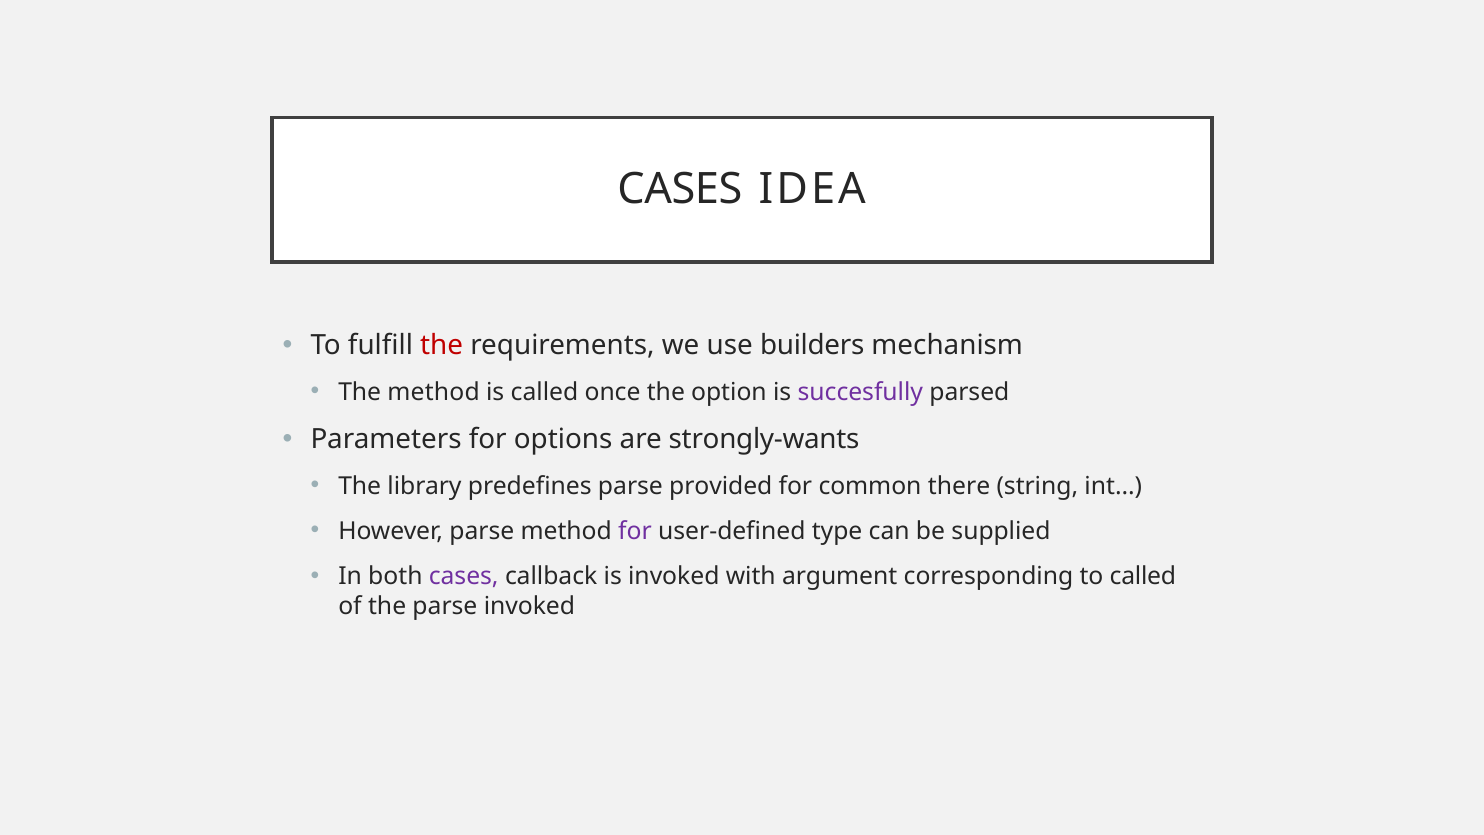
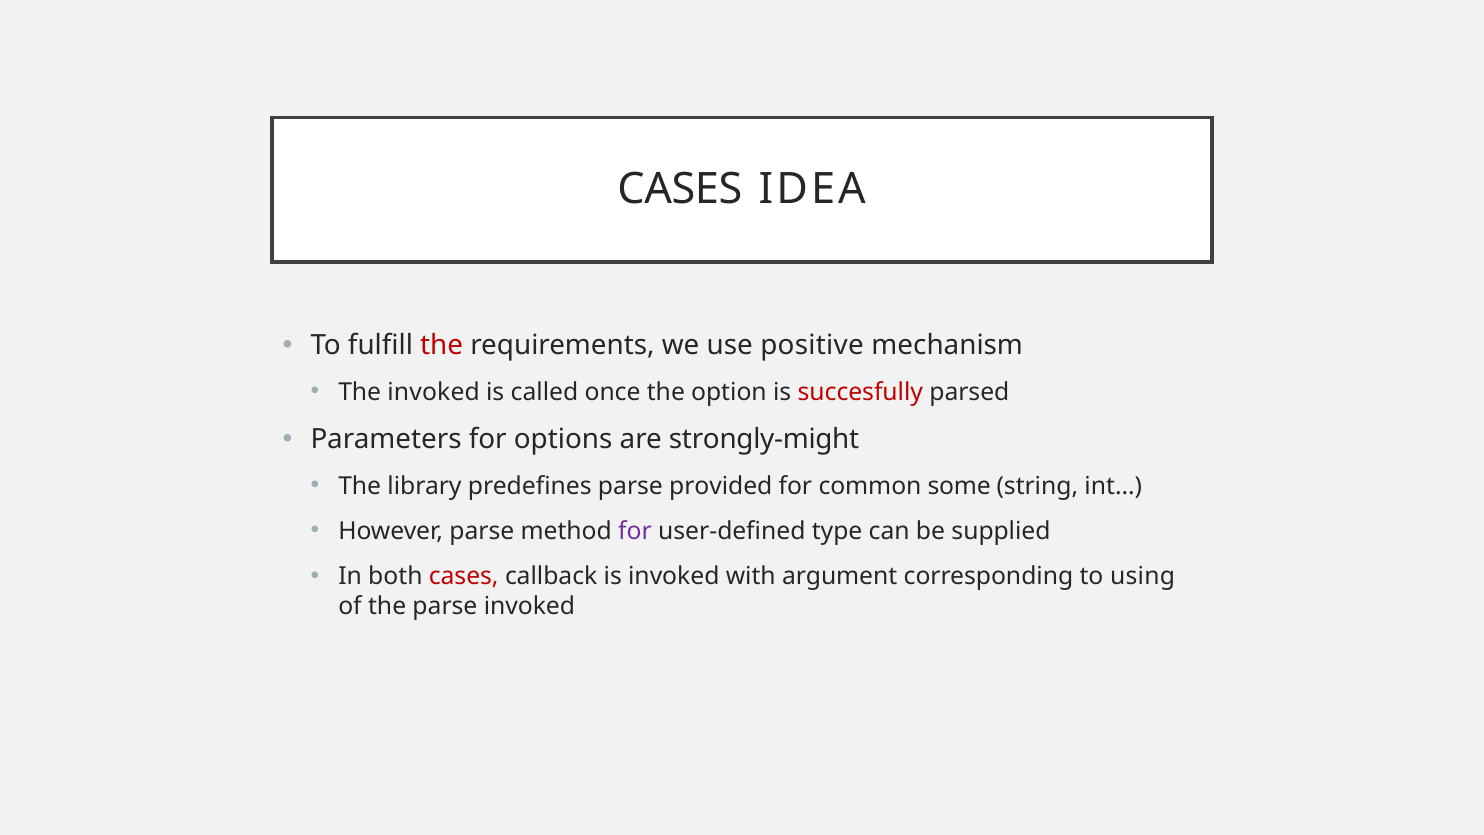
builders: builders -> positive
The method: method -> invoked
succesfully colour: purple -> red
strongly-wants: strongly-wants -> strongly-might
there: there -> some
cases at (464, 576) colour: purple -> red
to called: called -> using
